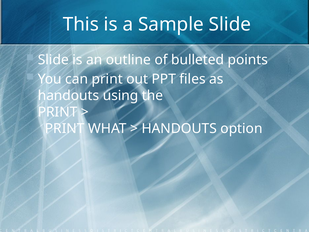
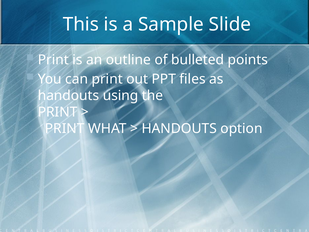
Slide at (53, 60): Slide -> Print
